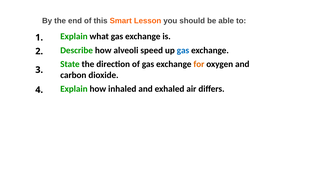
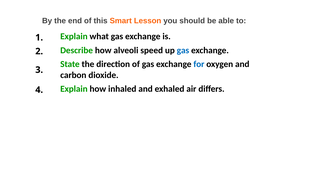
for colour: orange -> blue
